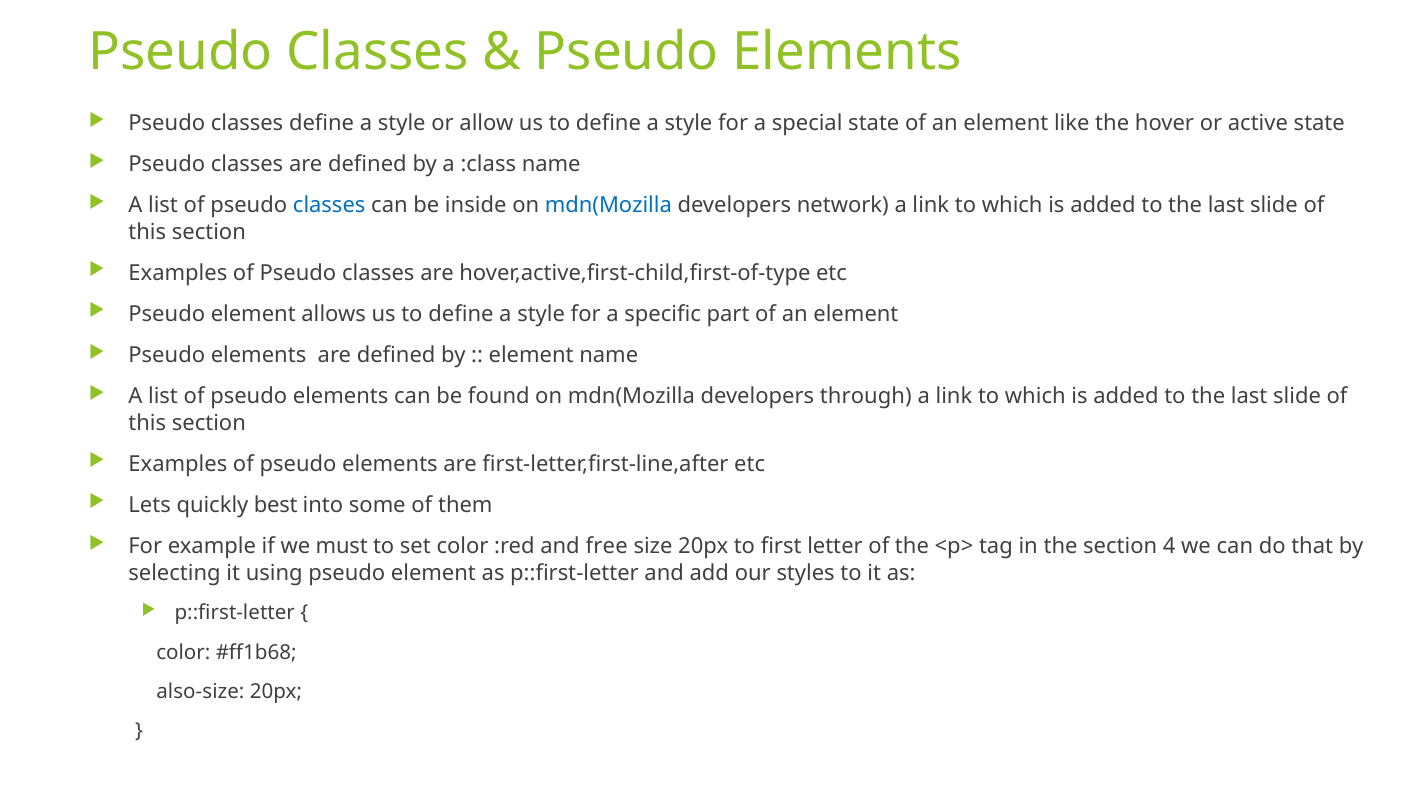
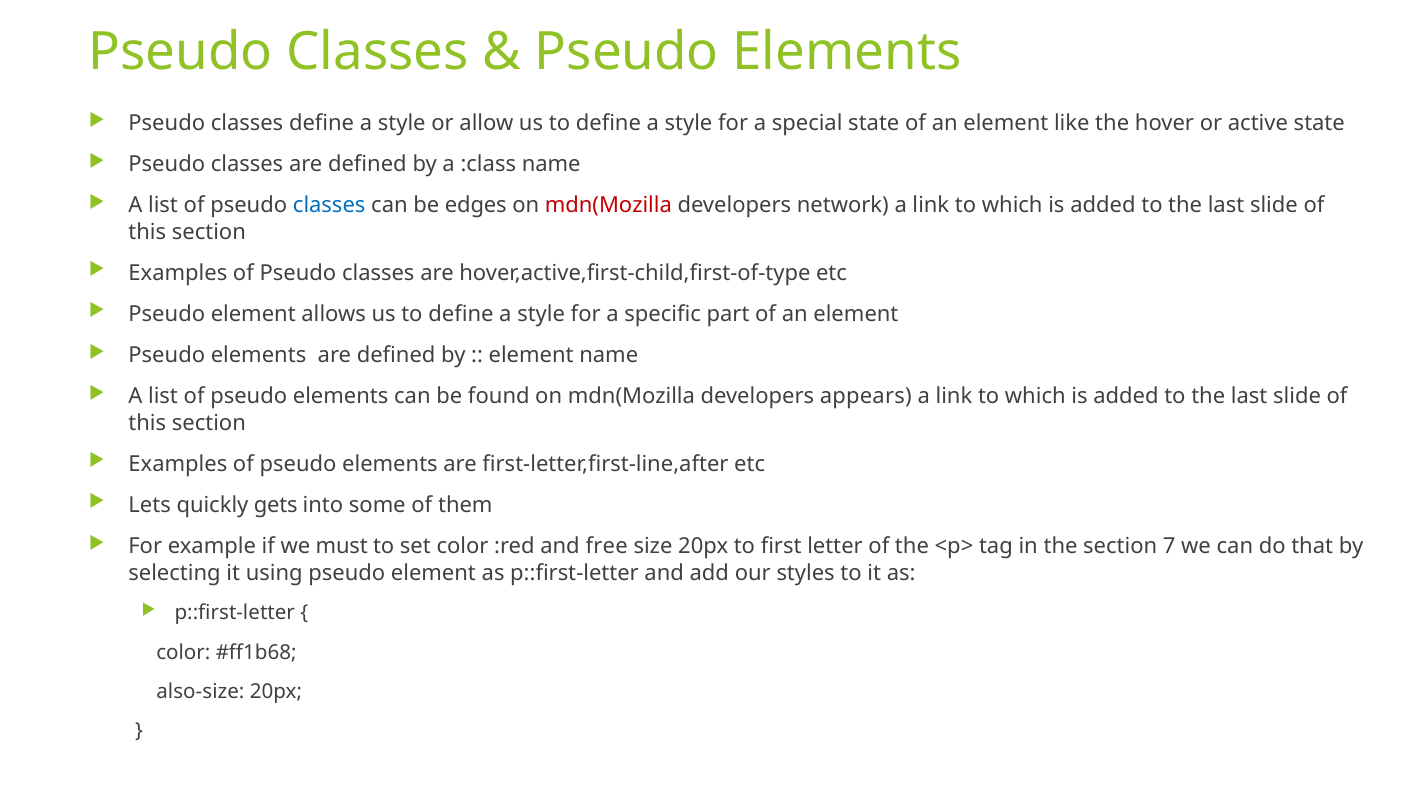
inside: inside -> edges
mdn(Mozilla at (608, 206) colour: blue -> red
through: through -> appears
best: best -> gets
4: 4 -> 7
